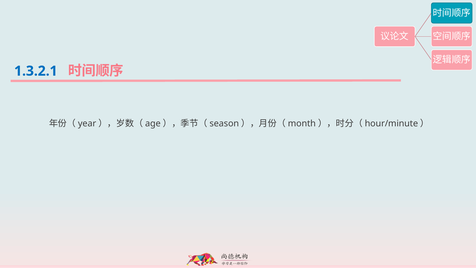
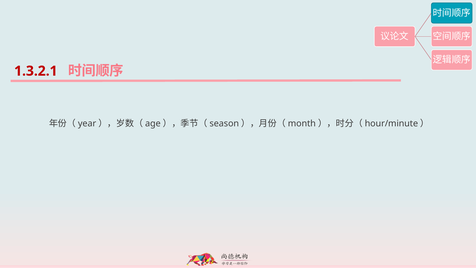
1.3.2.1 colour: blue -> red
